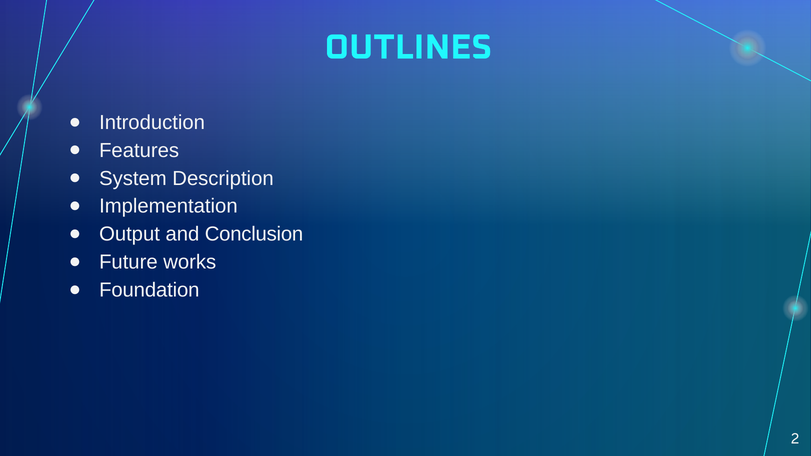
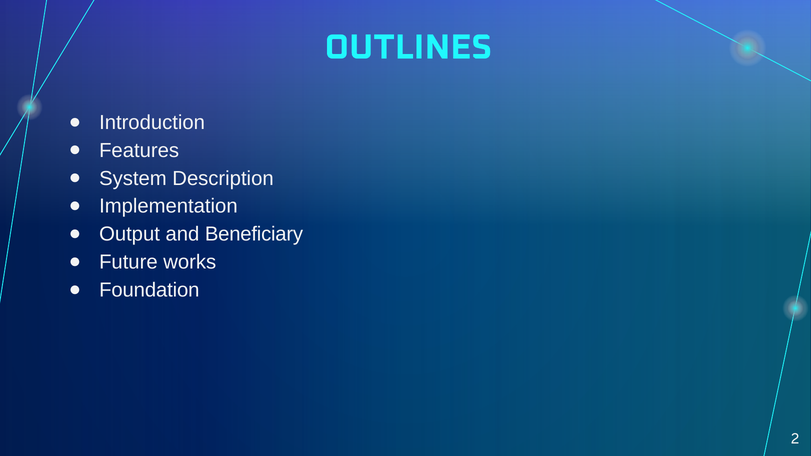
Conclusion: Conclusion -> Beneficiary
